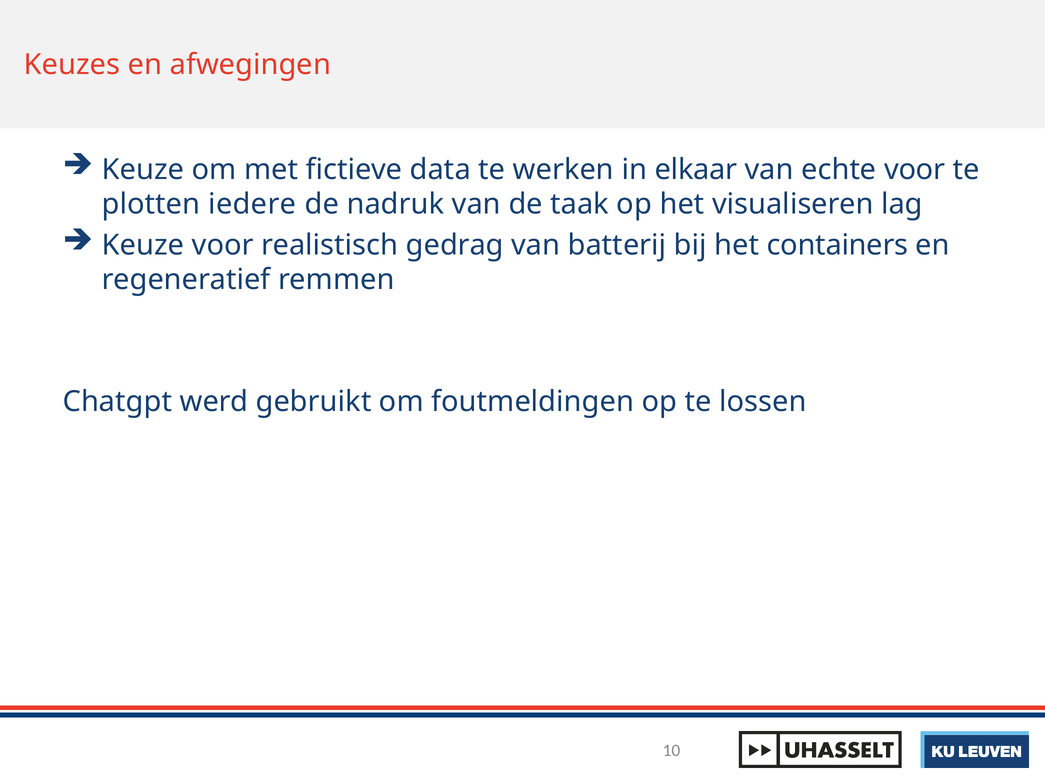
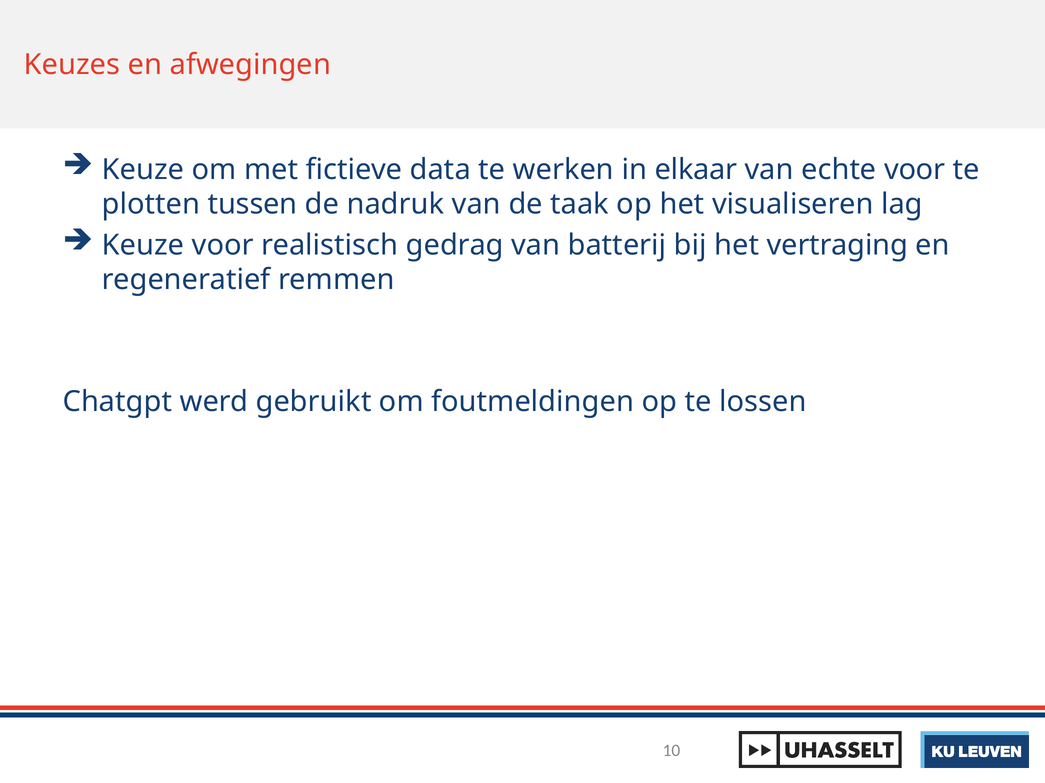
iedere: iedere -> tussen
containers: containers -> vertraging
